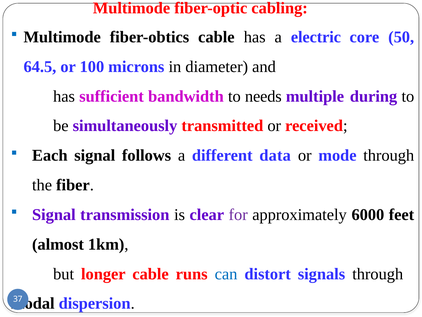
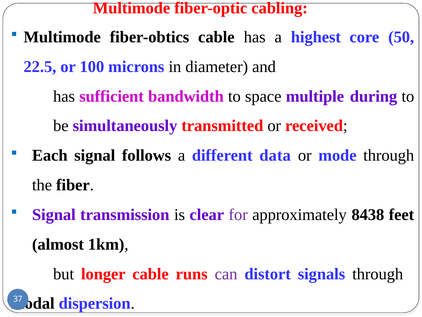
electric: electric -> highest
64.5: 64.5 -> 22.5
needs: needs -> space
6000: 6000 -> 8438
can colour: blue -> purple
